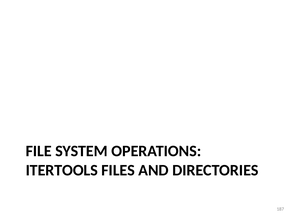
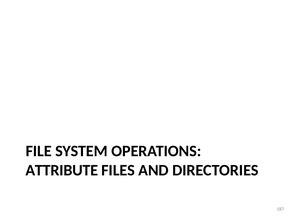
ITERTOOLS: ITERTOOLS -> ATTRIBUTE
